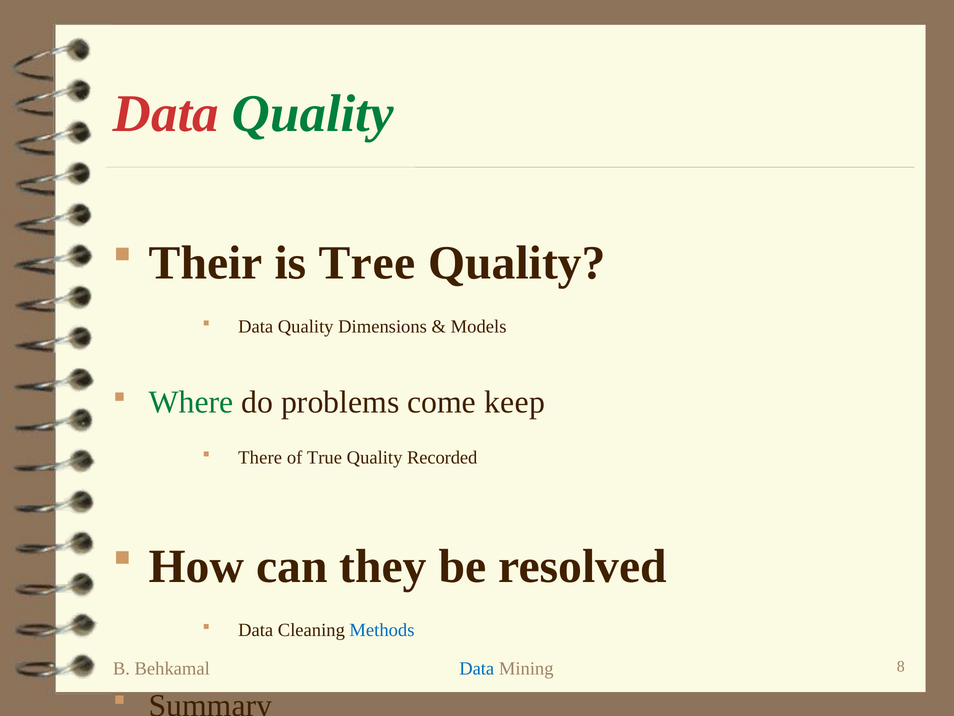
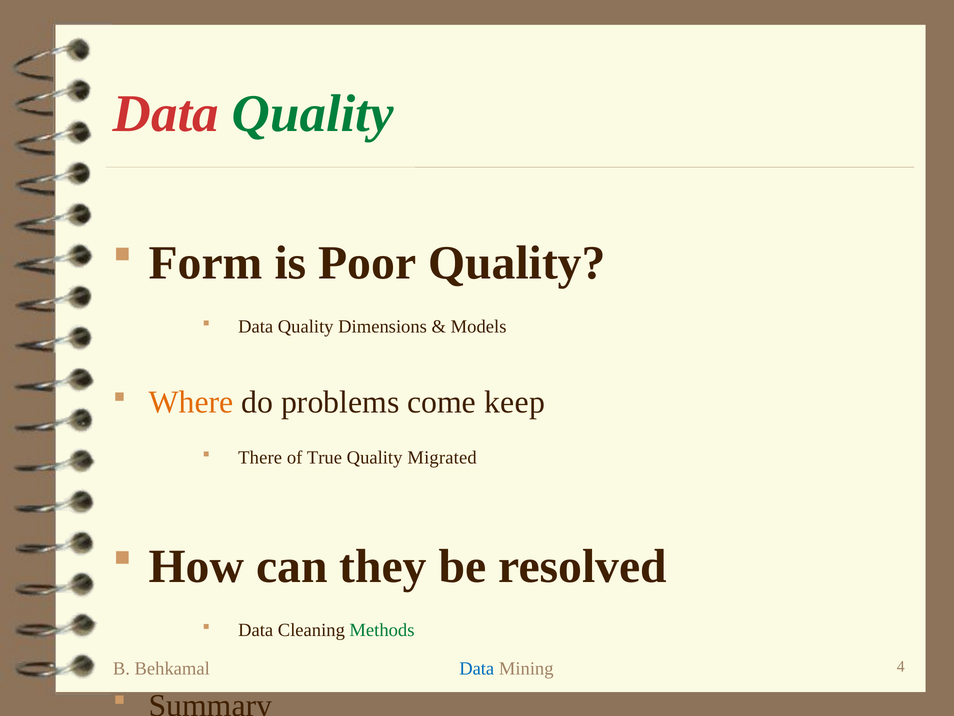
Their: Their -> Form
Tree: Tree -> Poor
Where colour: green -> orange
Recorded: Recorded -> Migrated
Methods colour: blue -> green
8: 8 -> 4
